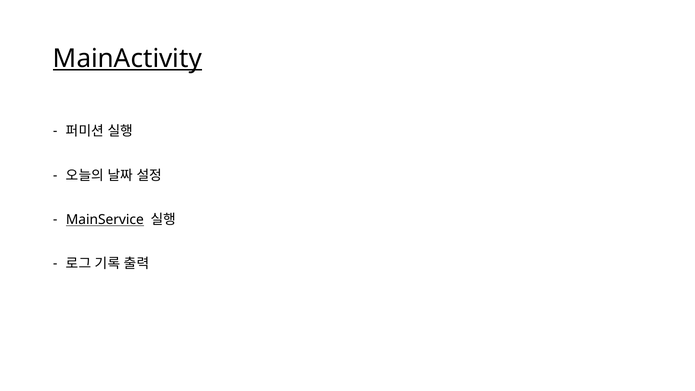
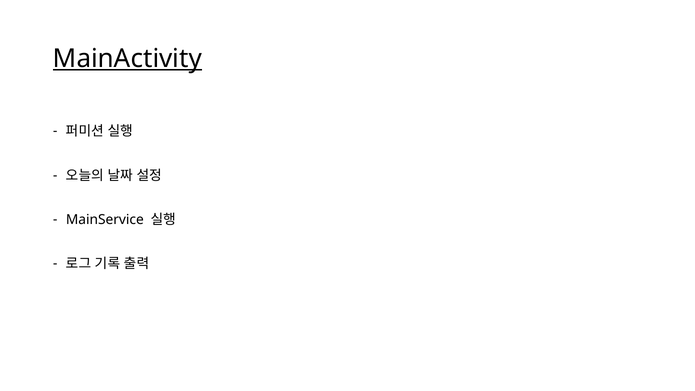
MainService underline: present -> none
